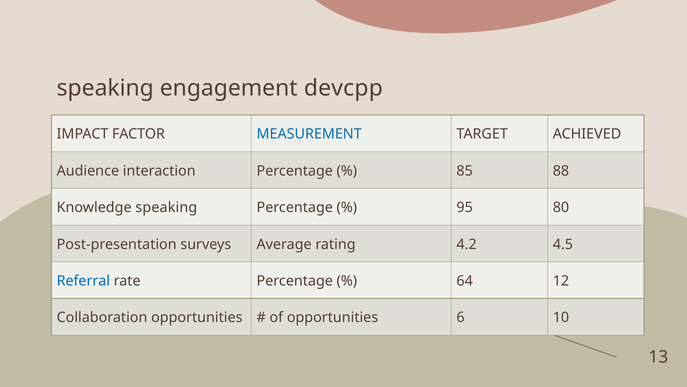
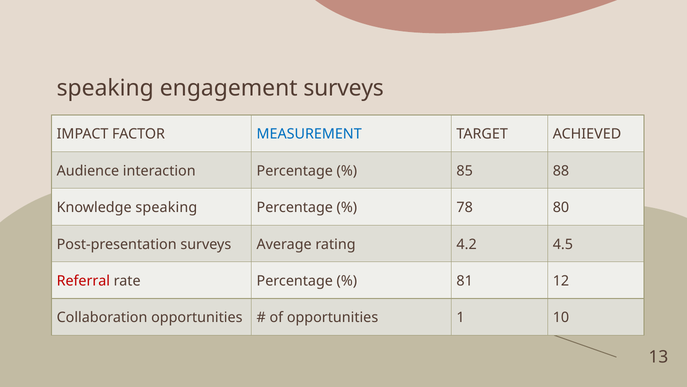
engagement devcpp: devcpp -> surveys
95: 95 -> 78
Referral colour: blue -> red
64: 64 -> 81
6: 6 -> 1
